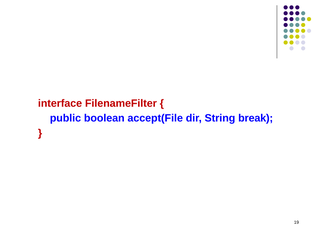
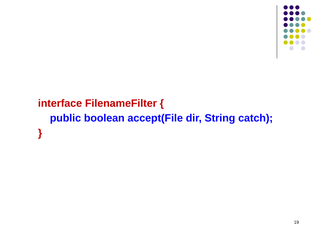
break: break -> catch
